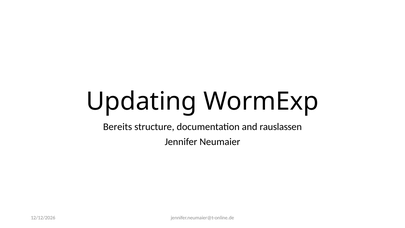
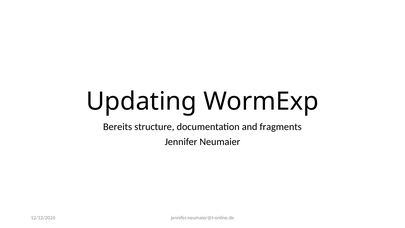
rauslassen: rauslassen -> fragments
